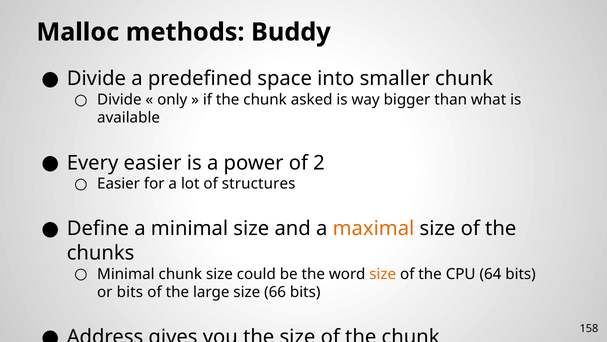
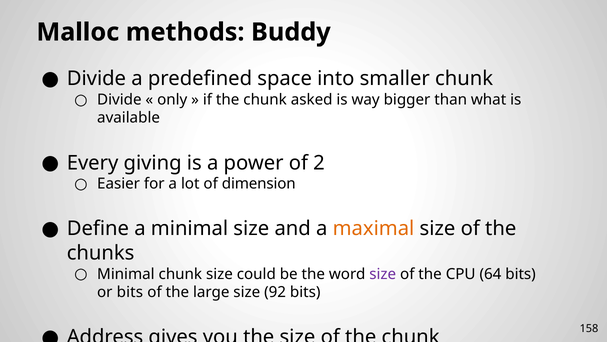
Every easier: easier -> giving
structures: structures -> dimension
size at (383, 274) colour: orange -> purple
66: 66 -> 92
